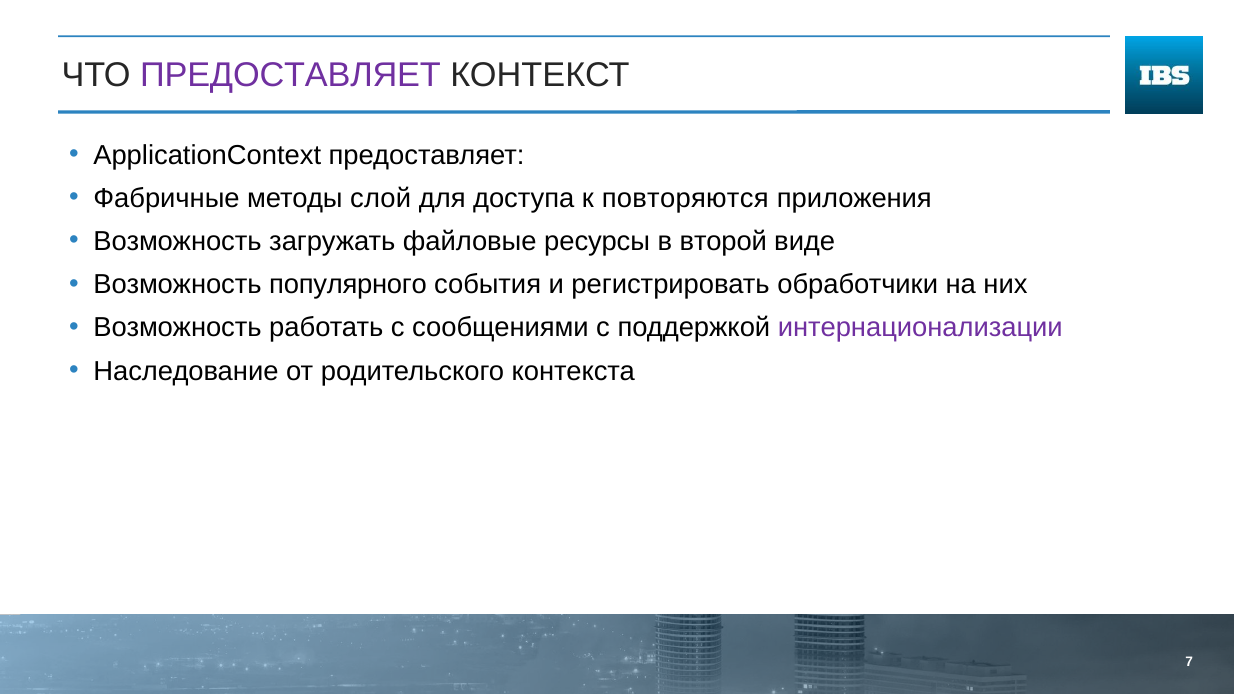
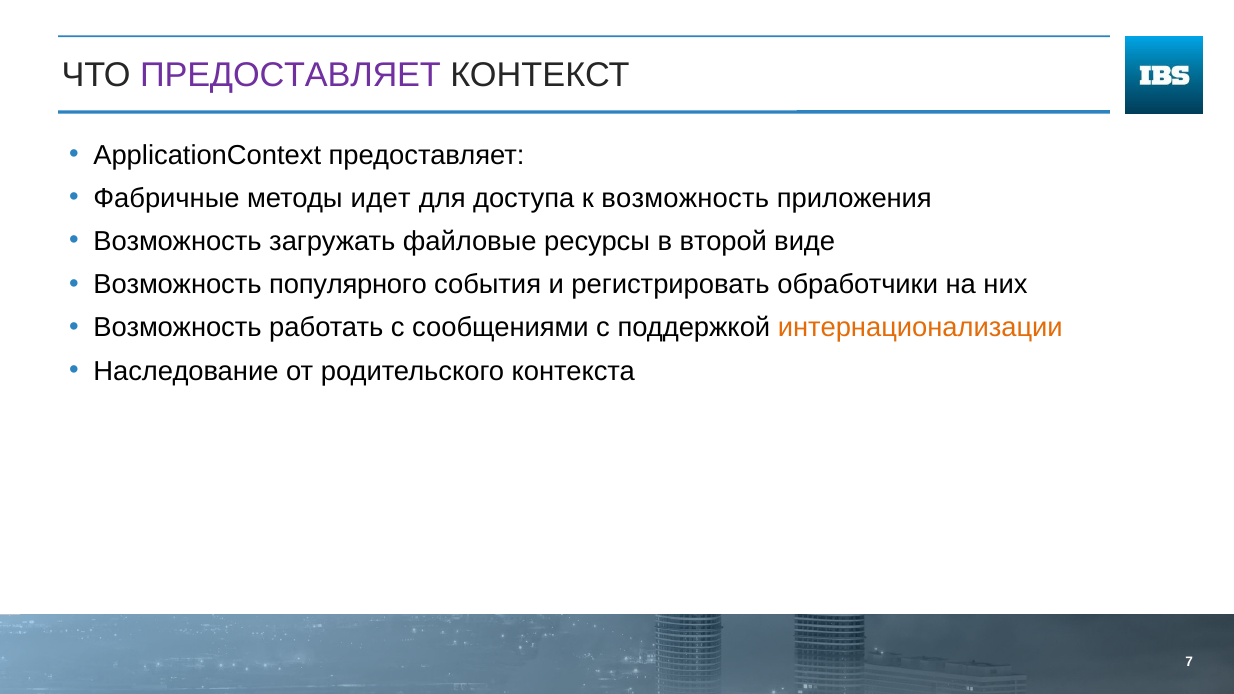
слой: слой -> идет
к повторяются: повторяются -> возможность
интернационализации colour: purple -> orange
